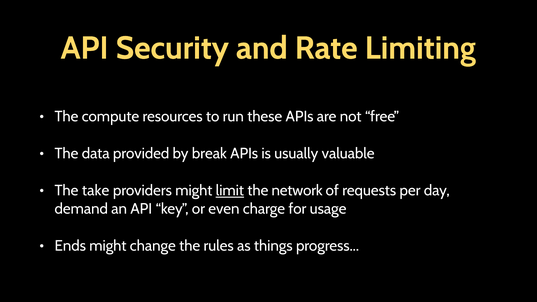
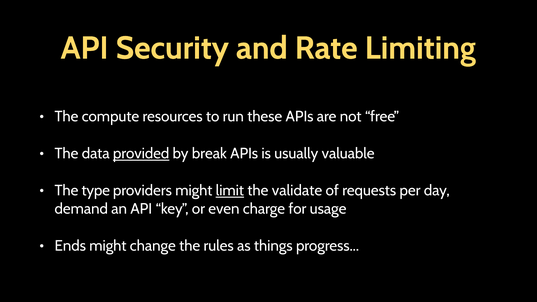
provided underline: none -> present
take: take -> type
network: network -> validate
